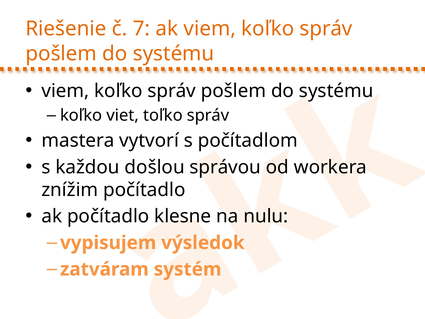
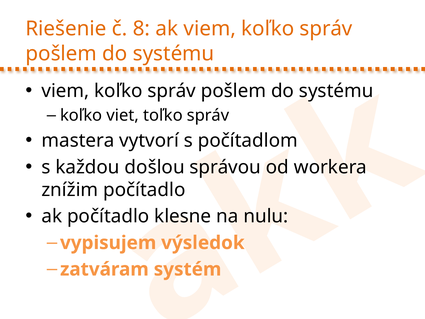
7: 7 -> 8
